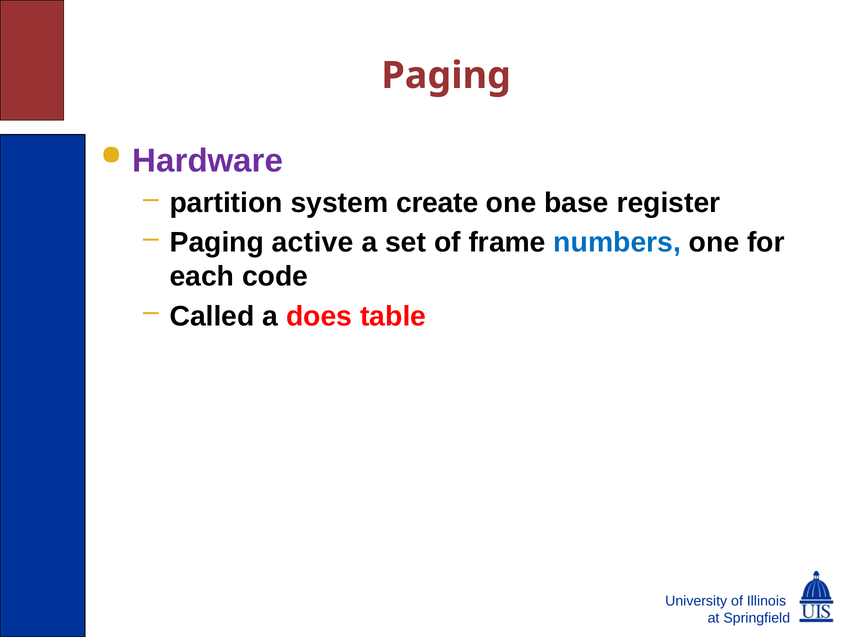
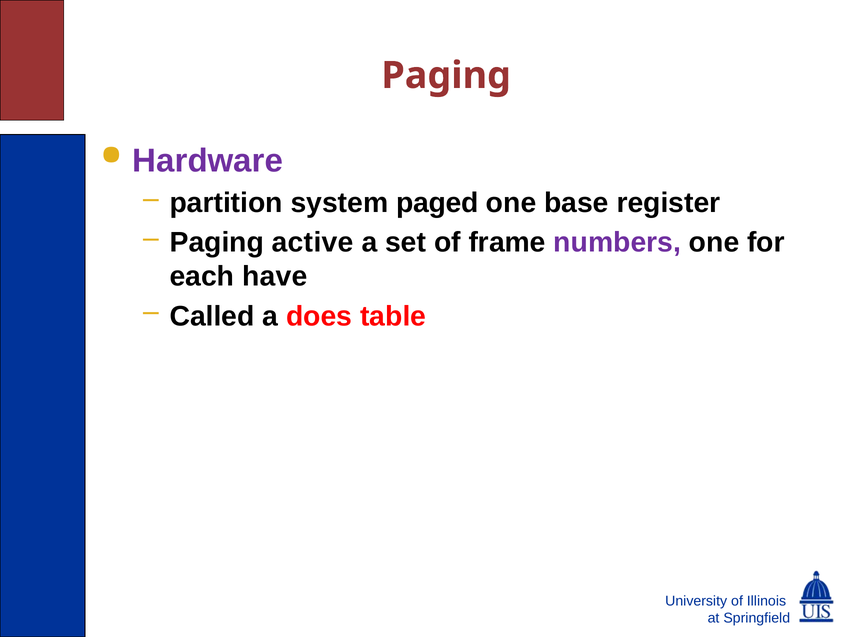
create: create -> paged
numbers colour: blue -> purple
code: code -> have
